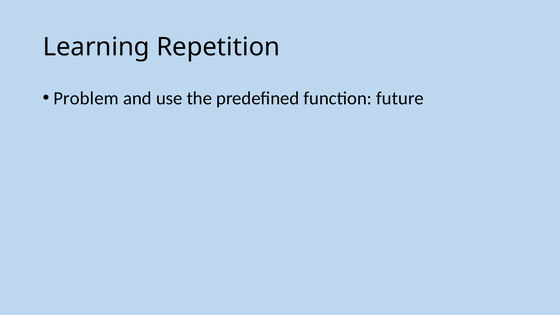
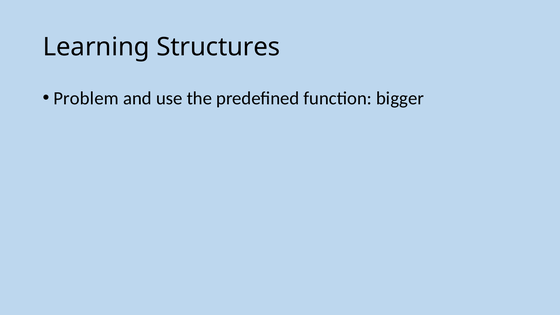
Repetition: Repetition -> Structures
future: future -> bigger
